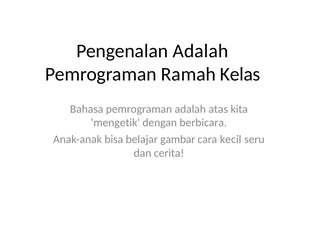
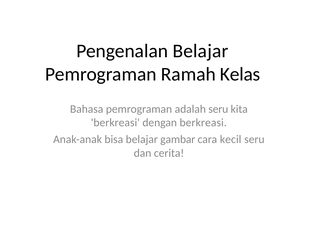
Pengenalan Adalah: Adalah -> Belajar
adalah atas: atas -> seru
mengetik at (115, 123): mengetik -> berkreasi
dengan berbicara: berbicara -> berkreasi
